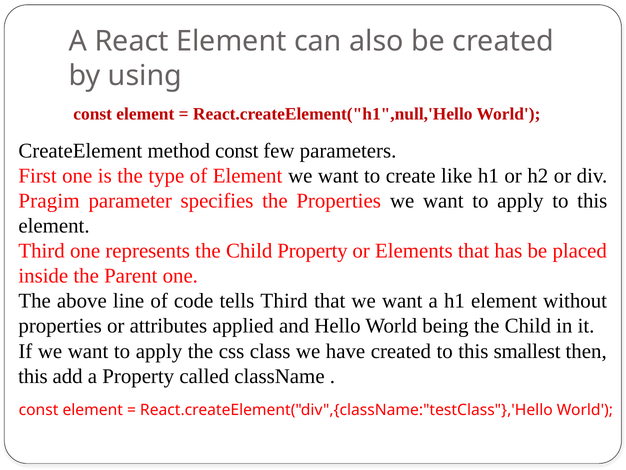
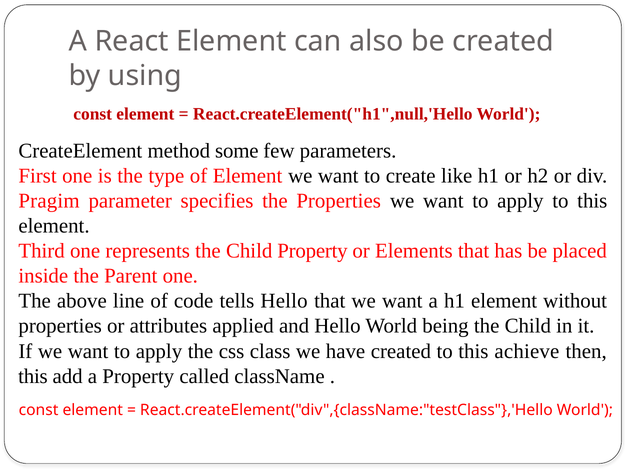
method const: const -> some
tells Third: Third -> Hello
smallest: smallest -> achieve
